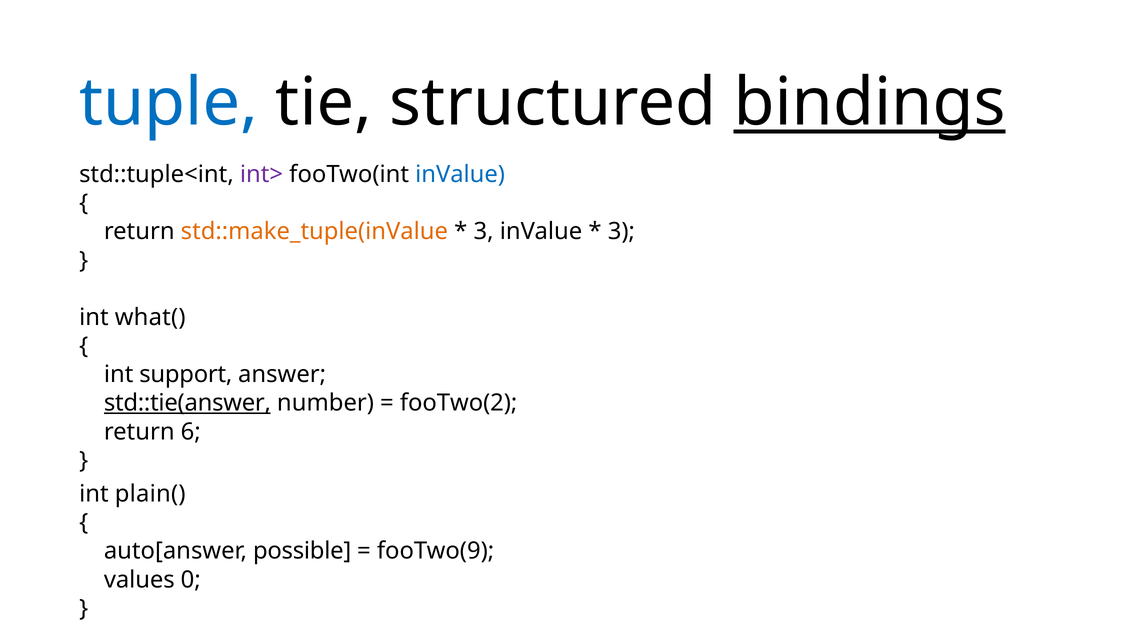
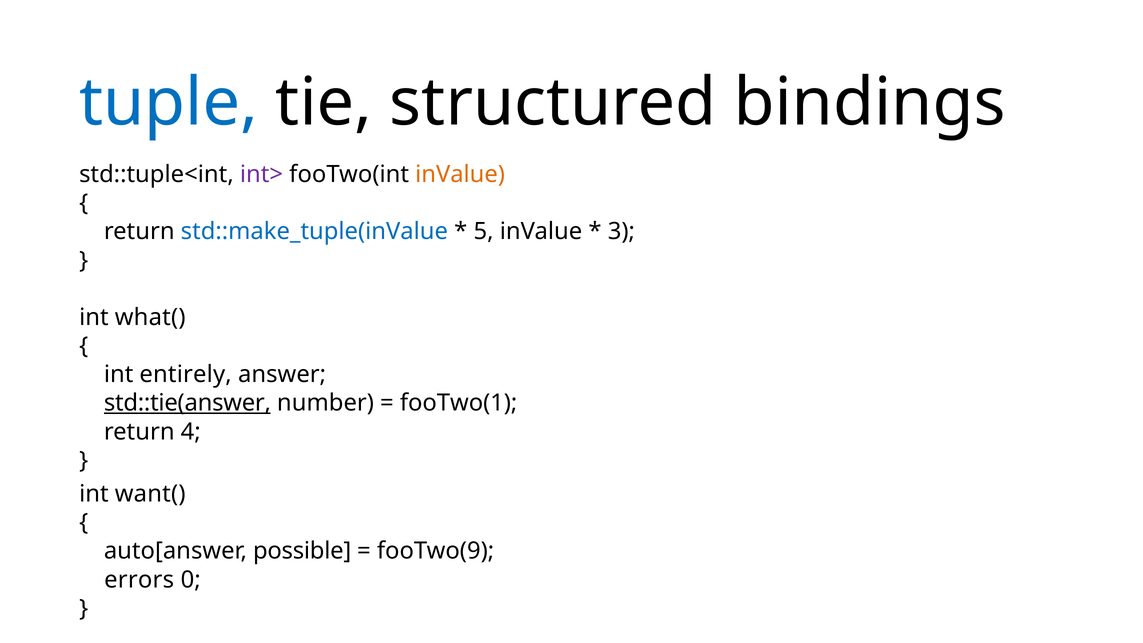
bindings underline: present -> none
inValue at (460, 174) colour: blue -> orange
std::make_tuple(inValue colour: orange -> blue
3 at (484, 232): 3 -> 5
support: support -> entirely
fooTwo(2: fooTwo(2 -> fooTwo(1
6: 6 -> 4
plain(: plain( -> want(
values: values -> errors
